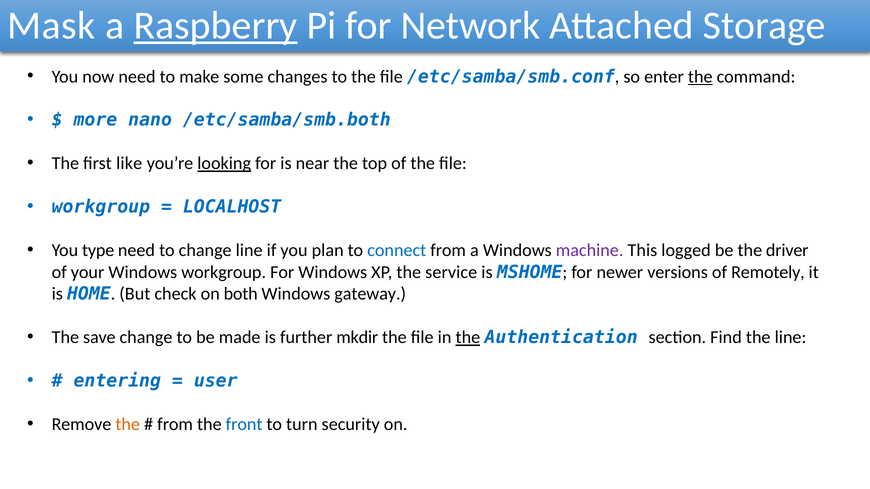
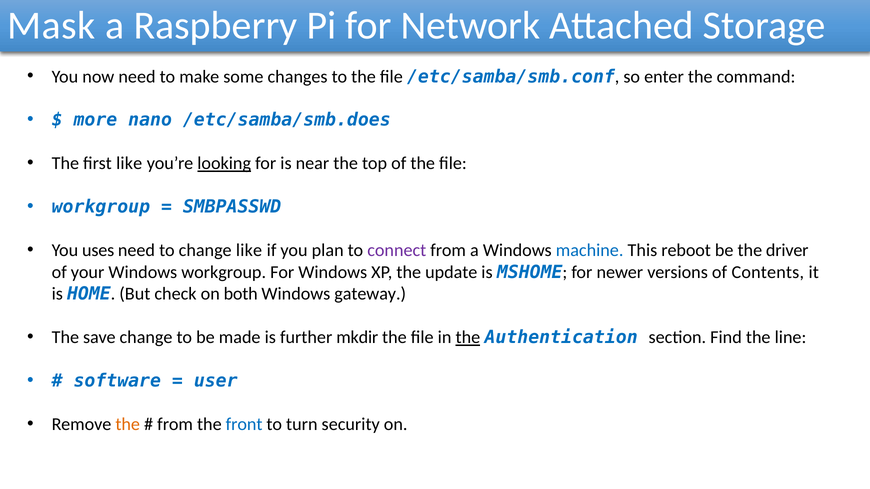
Raspberry underline: present -> none
the at (700, 77) underline: present -> none
/etc/samba/smb.both: /etc/samba/smb.both -> /etc/samba/smb.does
LOCALHOST: LOCALHOST -> SMBPASSWD
type: type -> uses
change line: line -> like
connect colour: blue -> purple
machine colour: purple -> blue
logged: logged -> reboot
service: service -> update
Remotely: Remotely -> Contents
entering: entering -> software
